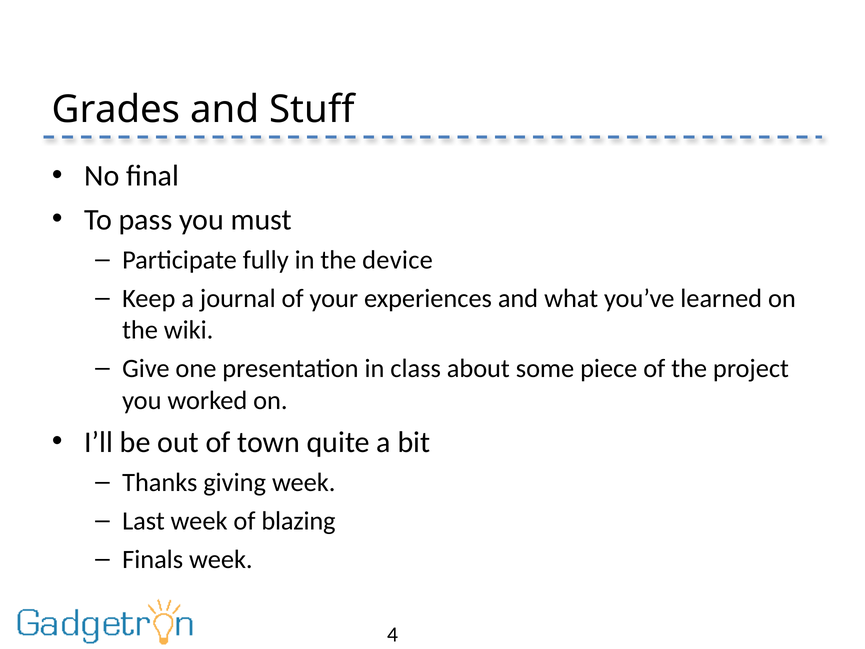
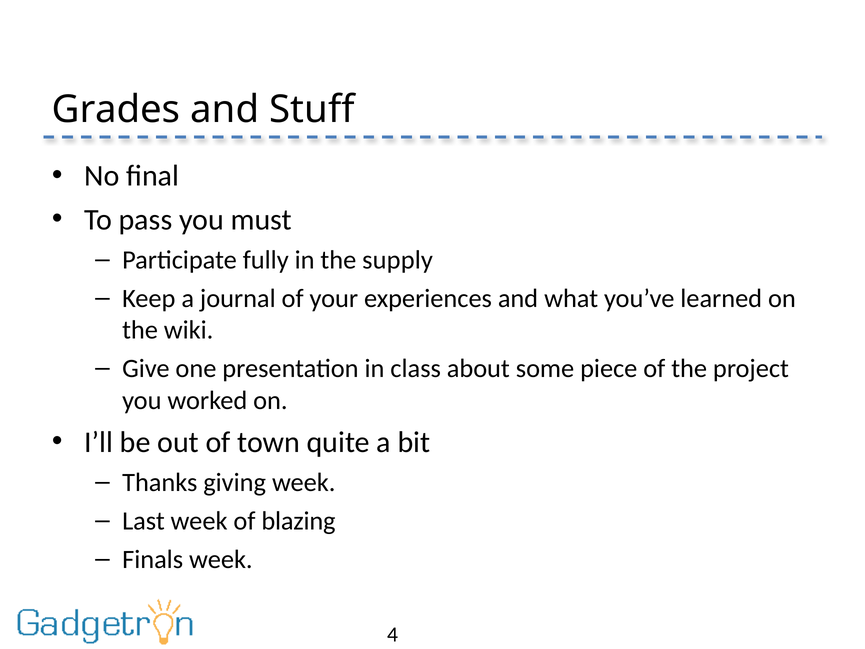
device: device -> supply
